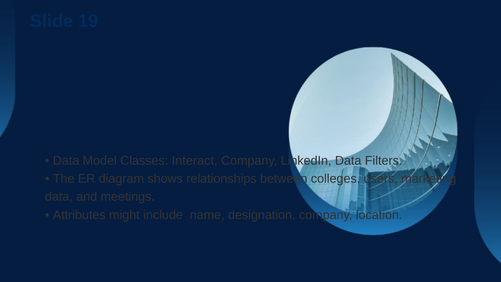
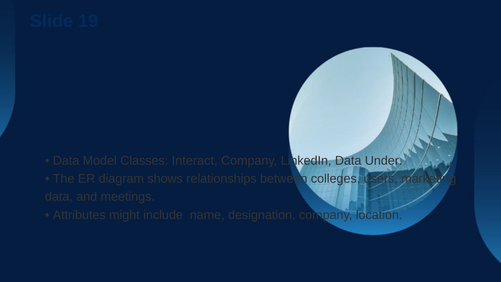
Filters: Filters -> Under
